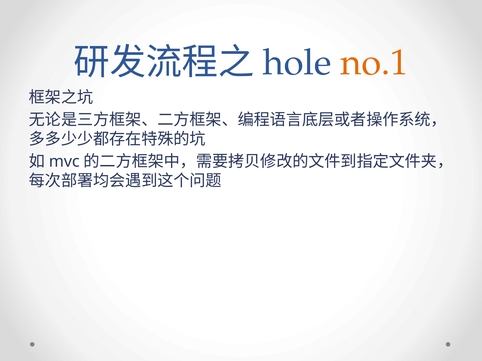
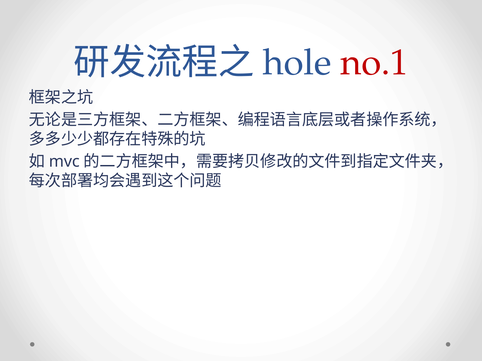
no.1 colour: orange -> red
